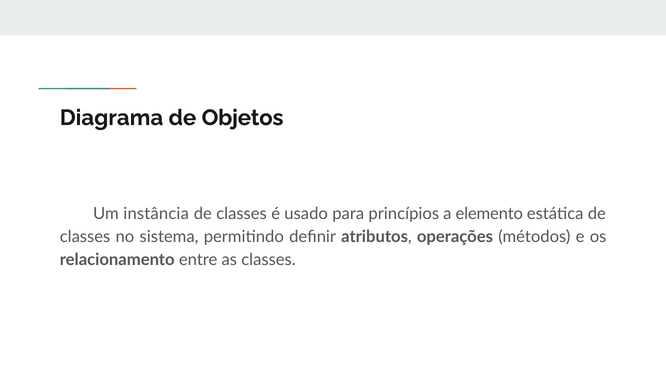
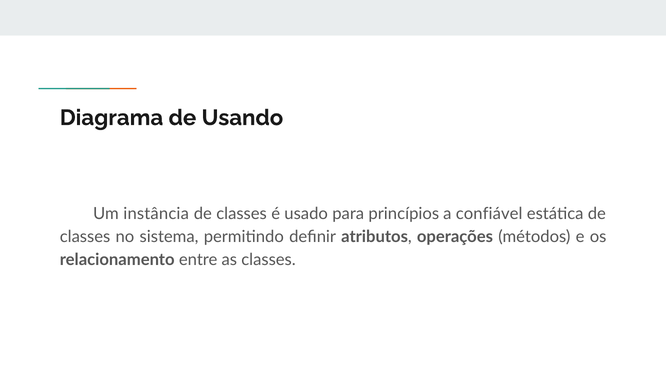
Objetos: Objetos -> Usando
elemento: elemento -> confiável
